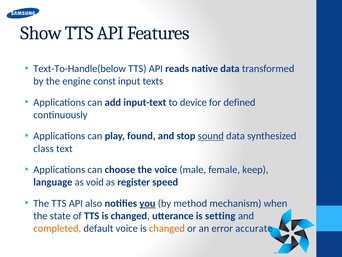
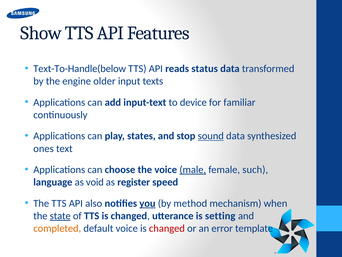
native: native -> status
const: const -> older
defined: defined -> familiar
found: found -> states
class: class -> ones
male underline: none -> present
keep: keep -> such
state underline: none -> present
changed at (167, 228) colour: orange -> red
accurate: accurate -> template
